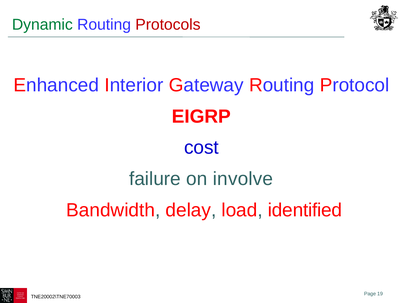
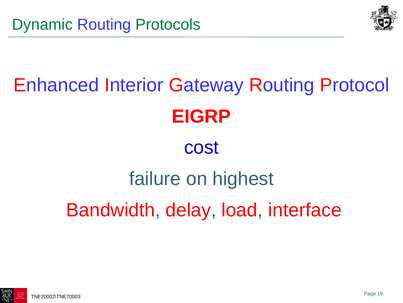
Protocols colour: red -> green
involve: involve -> highest
identified: identified -> interface
